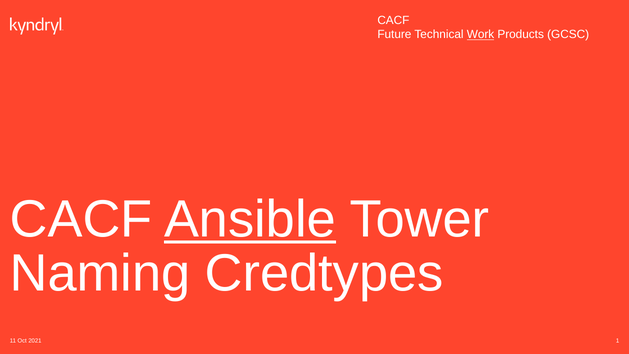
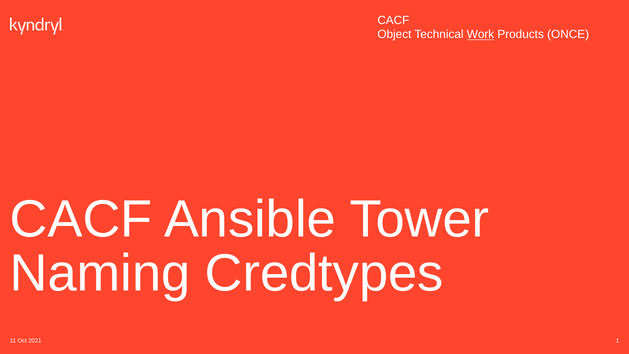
Future: Future -> Object
GCSC: GCSC -> ONCE
Ansible underline: present -> none
